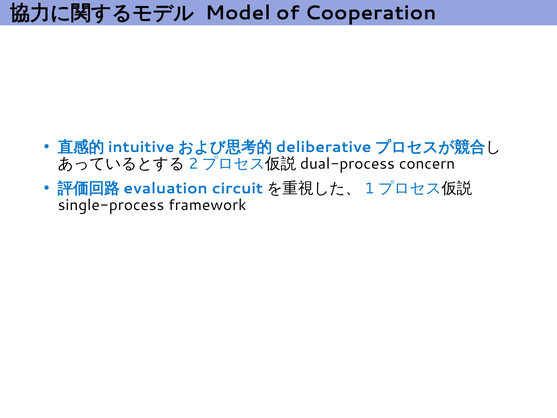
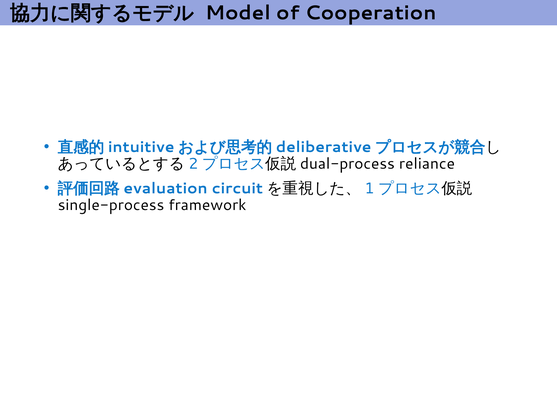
concern: concern -> reliance
